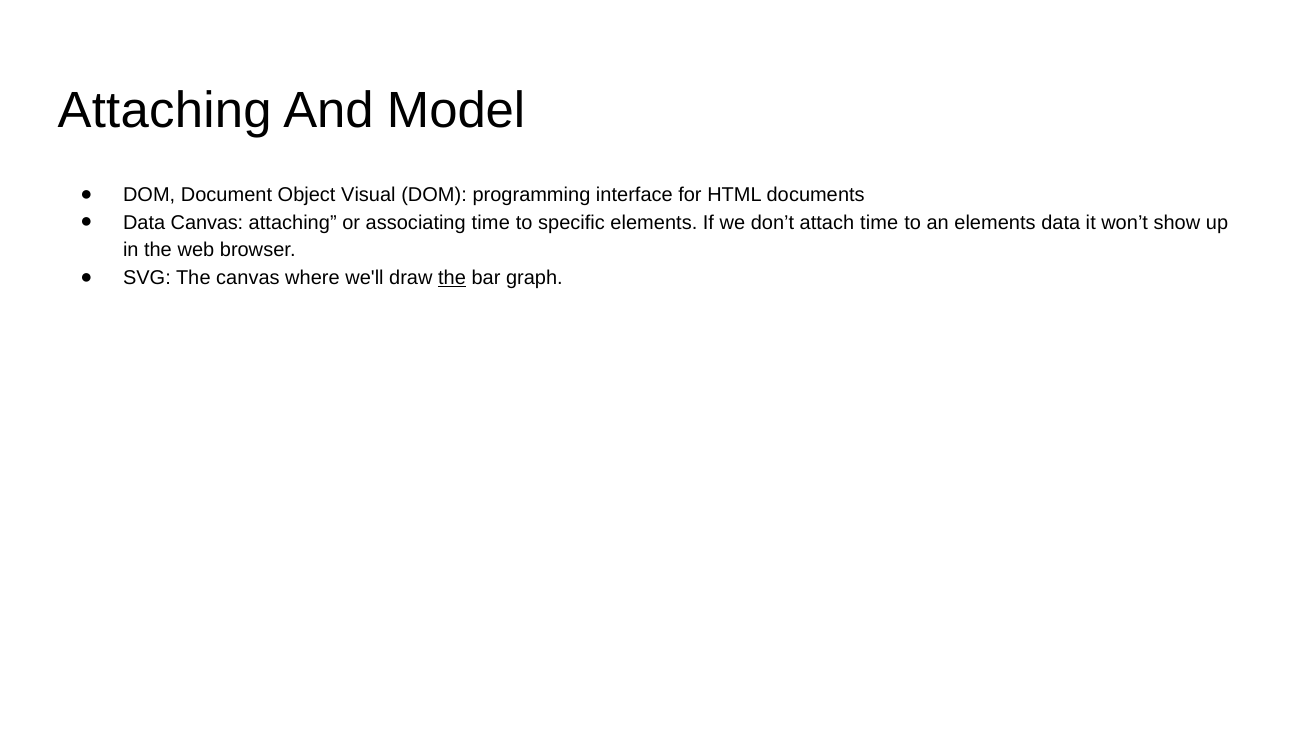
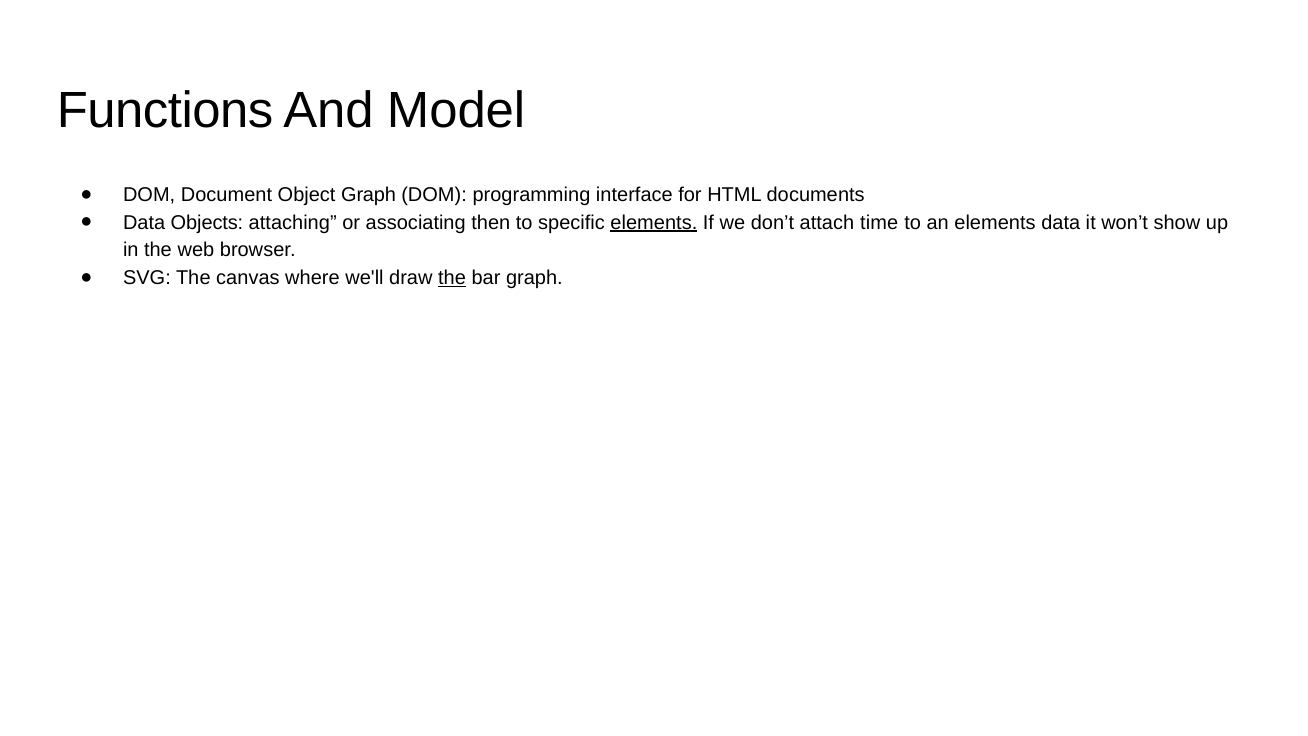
Attaching at (165, 111): Attaching -> Functions
Object Visual: Visual -> Graph
Data Canvas: Canvas -> Objects
associating time: time -> then
elements at (654, 222) underline: none -> present
